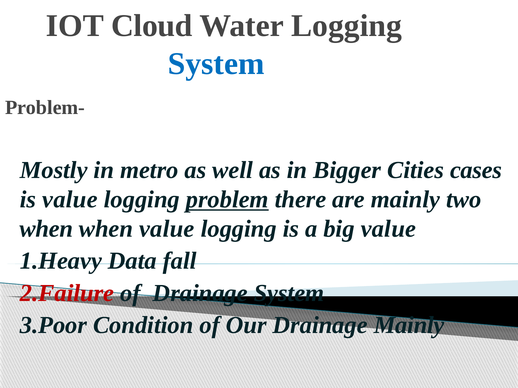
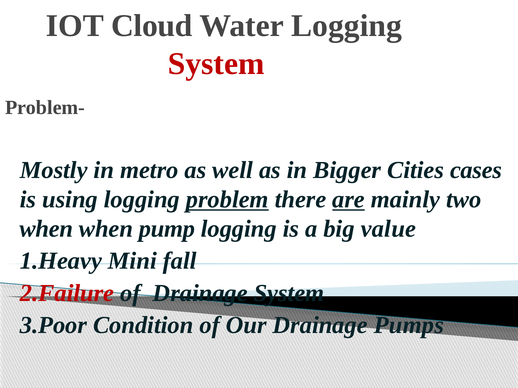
System at (216, 64) colour: blue -> red
is value: value -> using
are underline: none -> present
when value: value -> pump
Data: Data -> Mini
Drainage Mainly: Mainly -> Pumps
